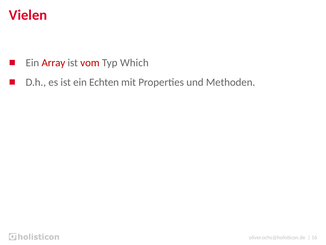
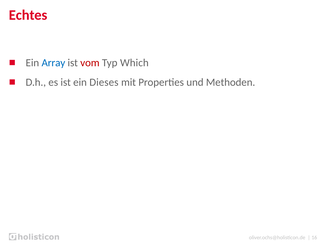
Vielen: Vielen -> Echtes
Array colour: red -> blue
Echten: Echten -> Dieses
